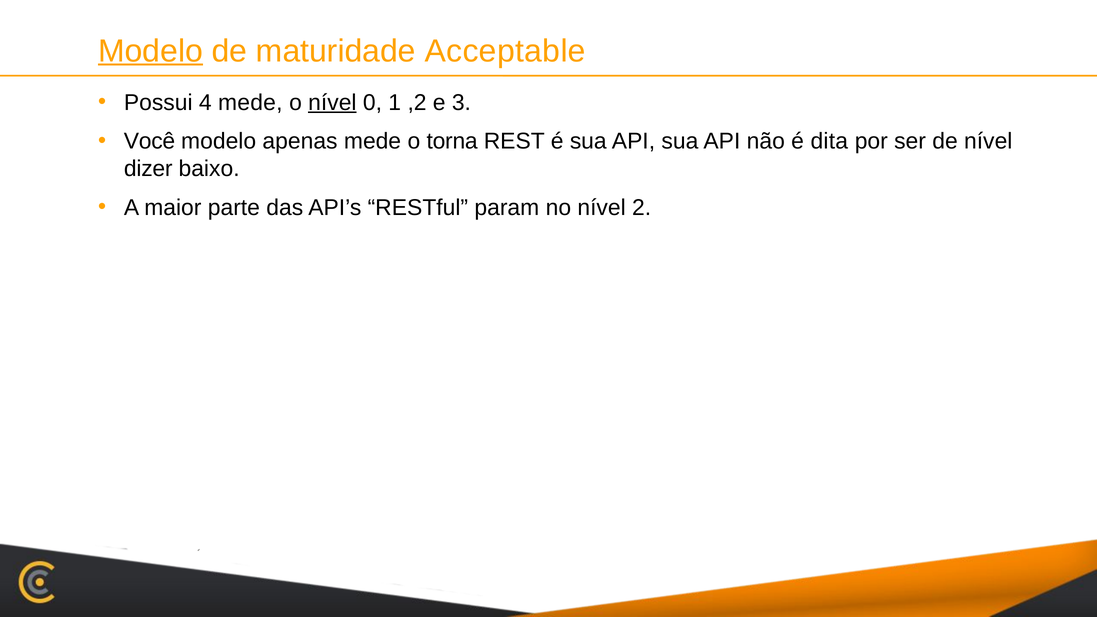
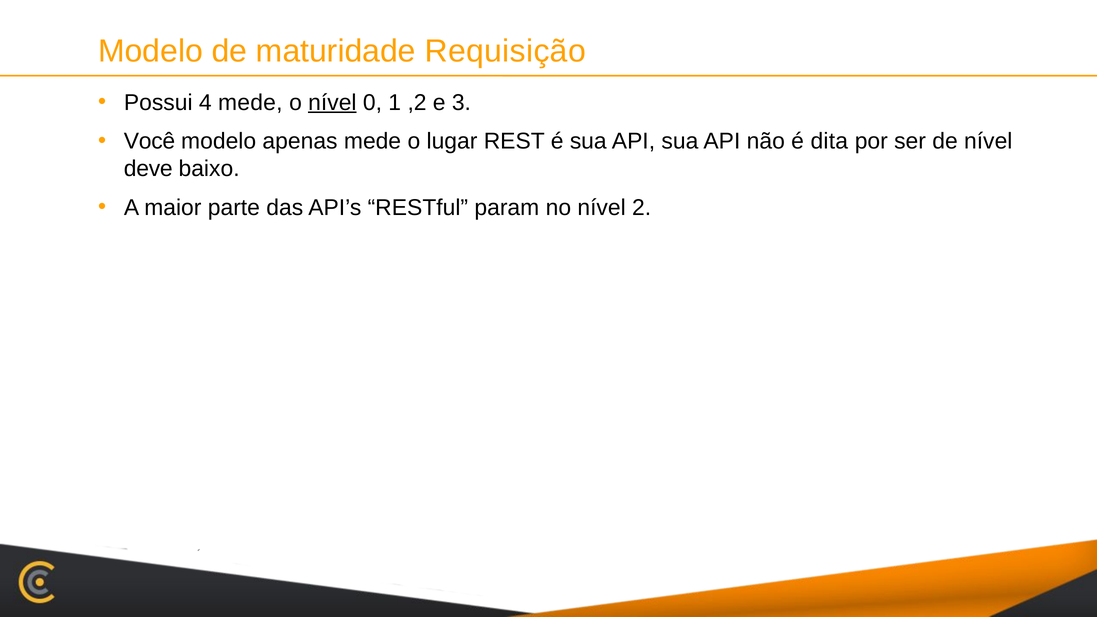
Modelo at (150, 51) underline: present -> none
Acceptable: Acceptable -> Requisição
torna: torna -> lugar
dizer: dizer -> deve
